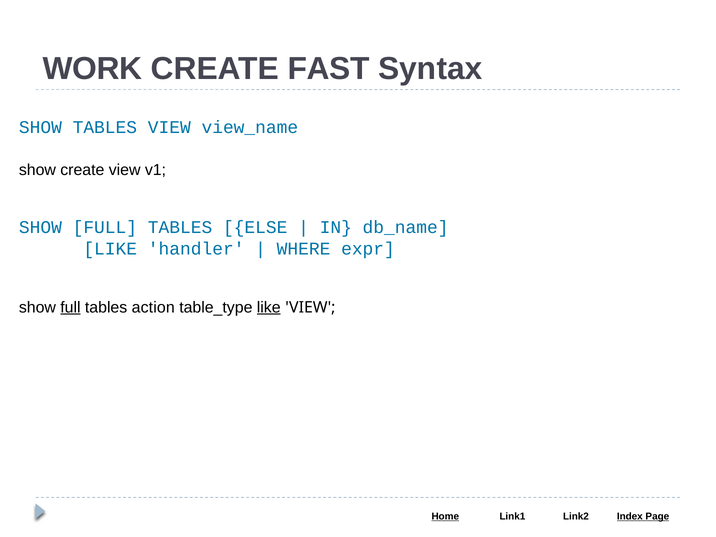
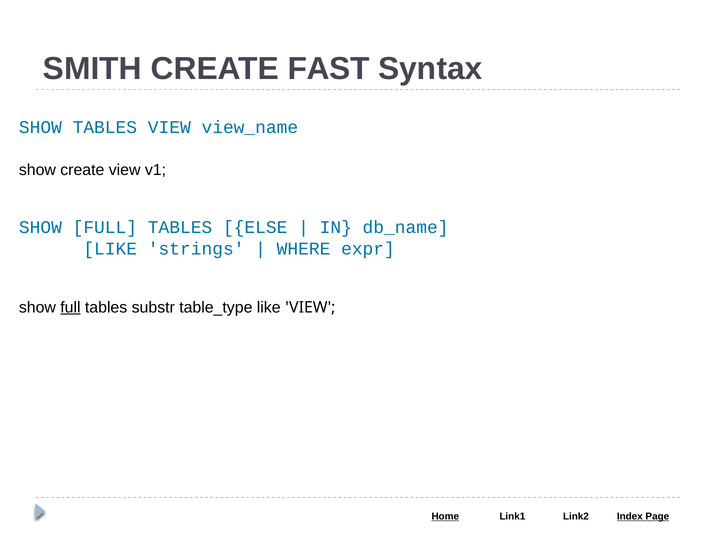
WORK: WORK -> SMITH
handler: handler -> strings
action: action -> substr
like at (269, 307) underline: present -> none
